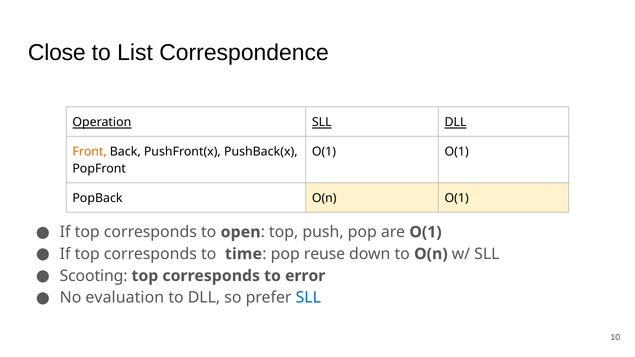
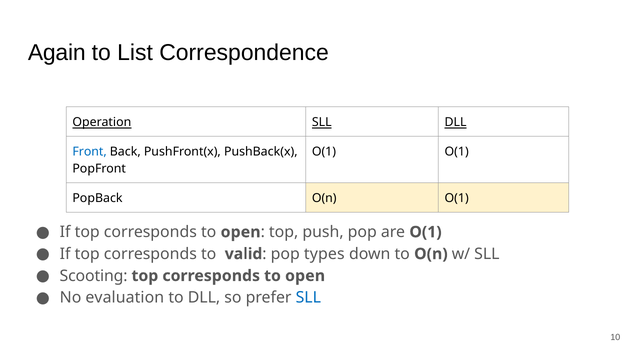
Close: Close -> Again
Front colour: orange -> blue
time: time -> valid
reuse: reuse -> types
error at (305, 276): error -> open
